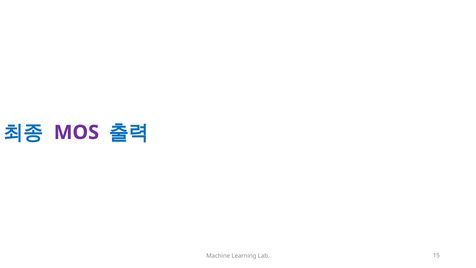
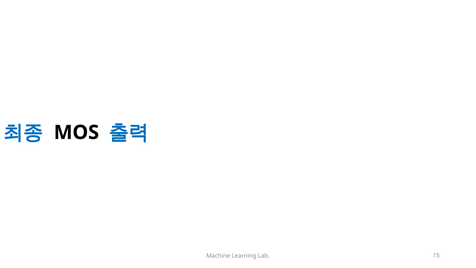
MOS colour: purple -> black
